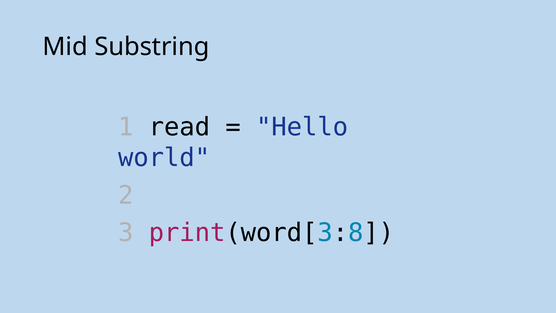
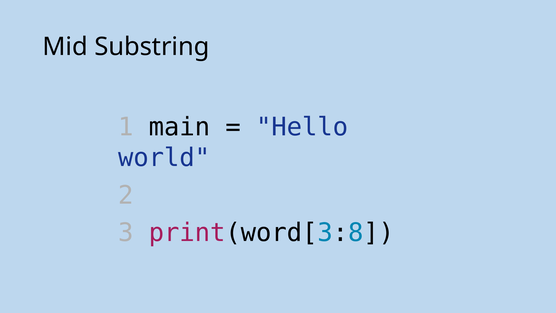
read: read -> main
